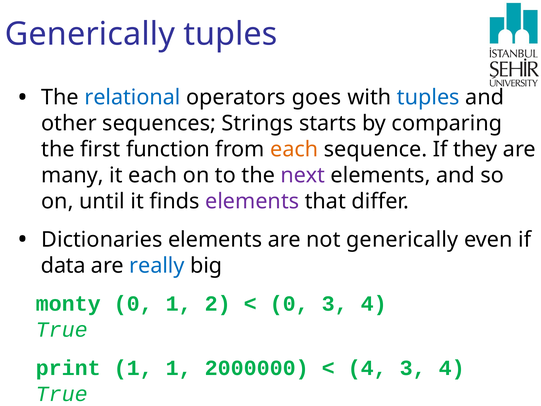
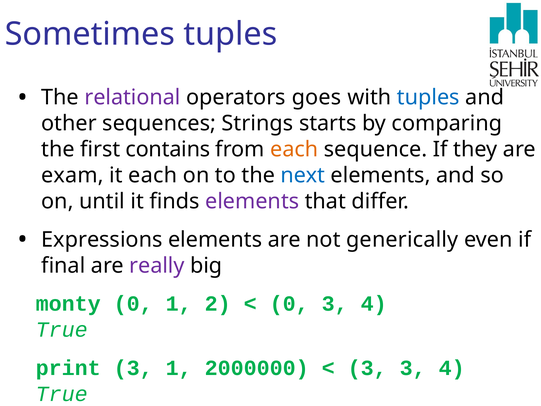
Generically at (90, 34): Generically -> Sometimes
relational colour: blue -> purple
function: function -> contains
many: many -> exam
next colour: purple -> blue
Dictionaries: Dictionaries -> Expressions
data: data -> final
really colour: blue -> purple
print 1: 1 -> 3
4 at (367, 368): 4 -> 3
